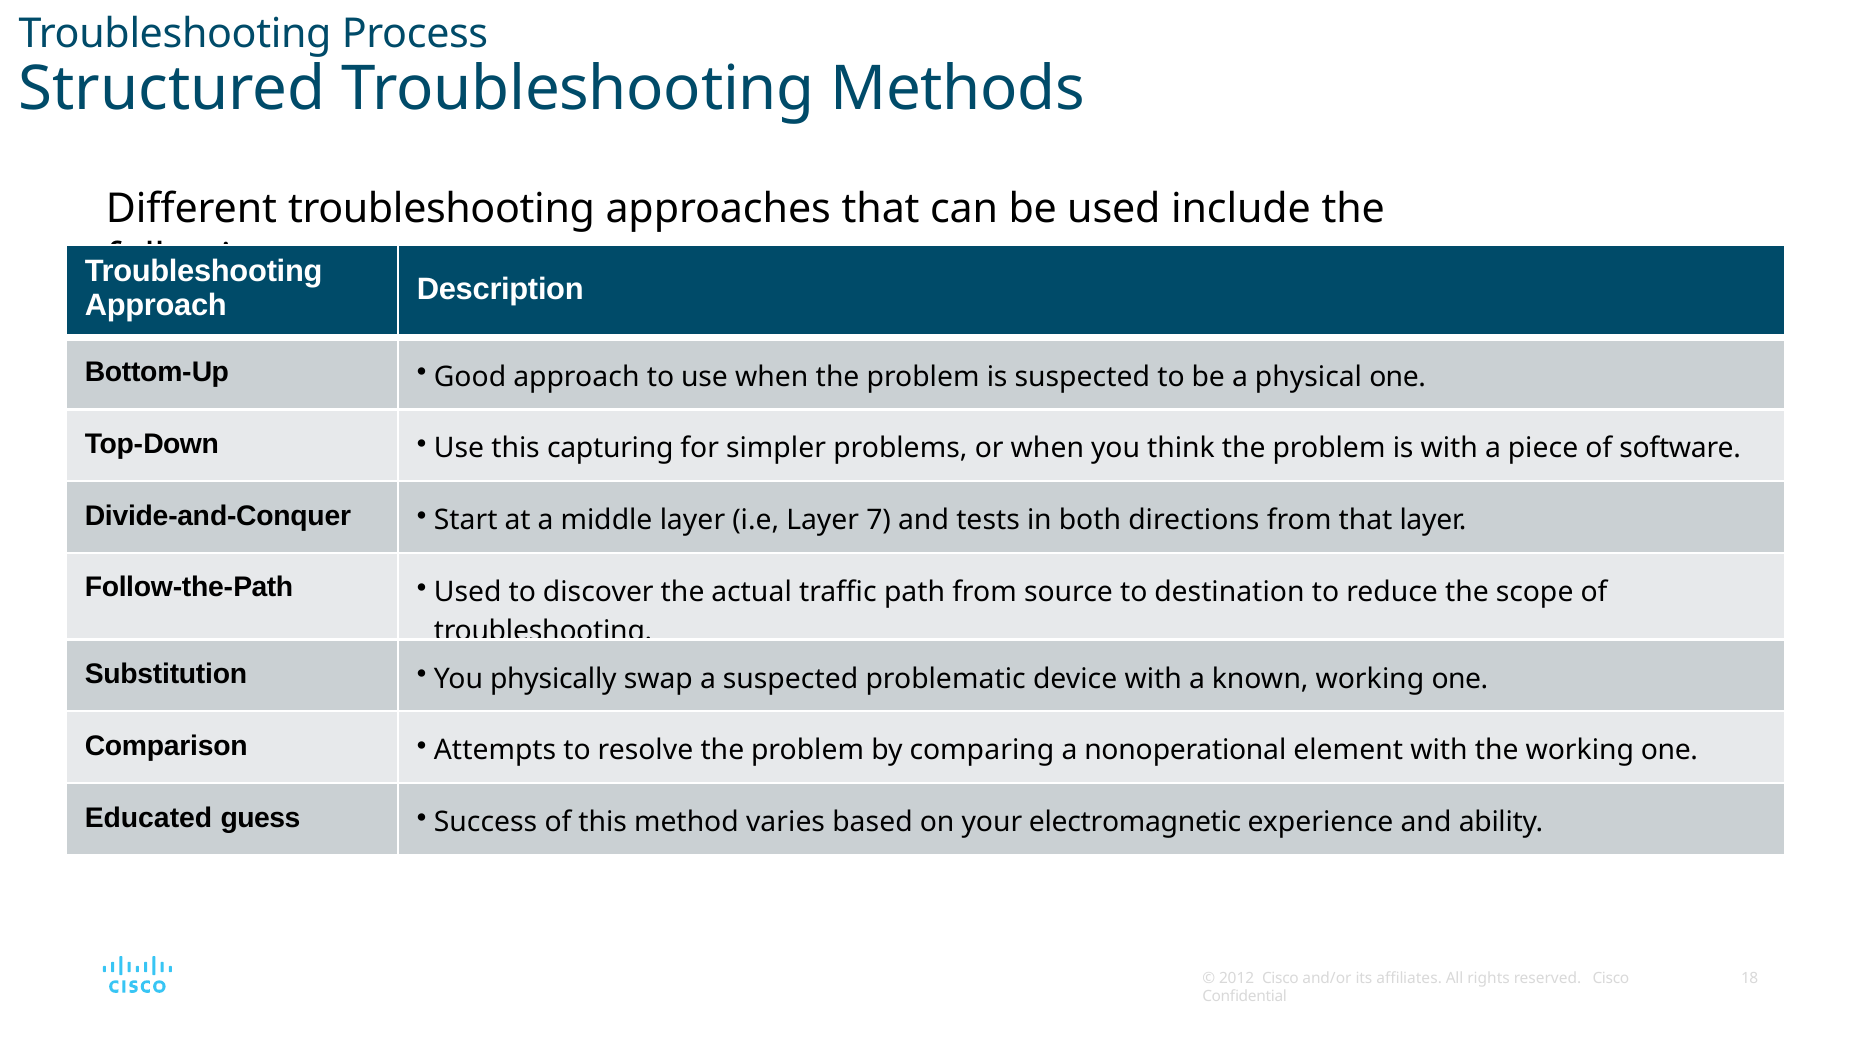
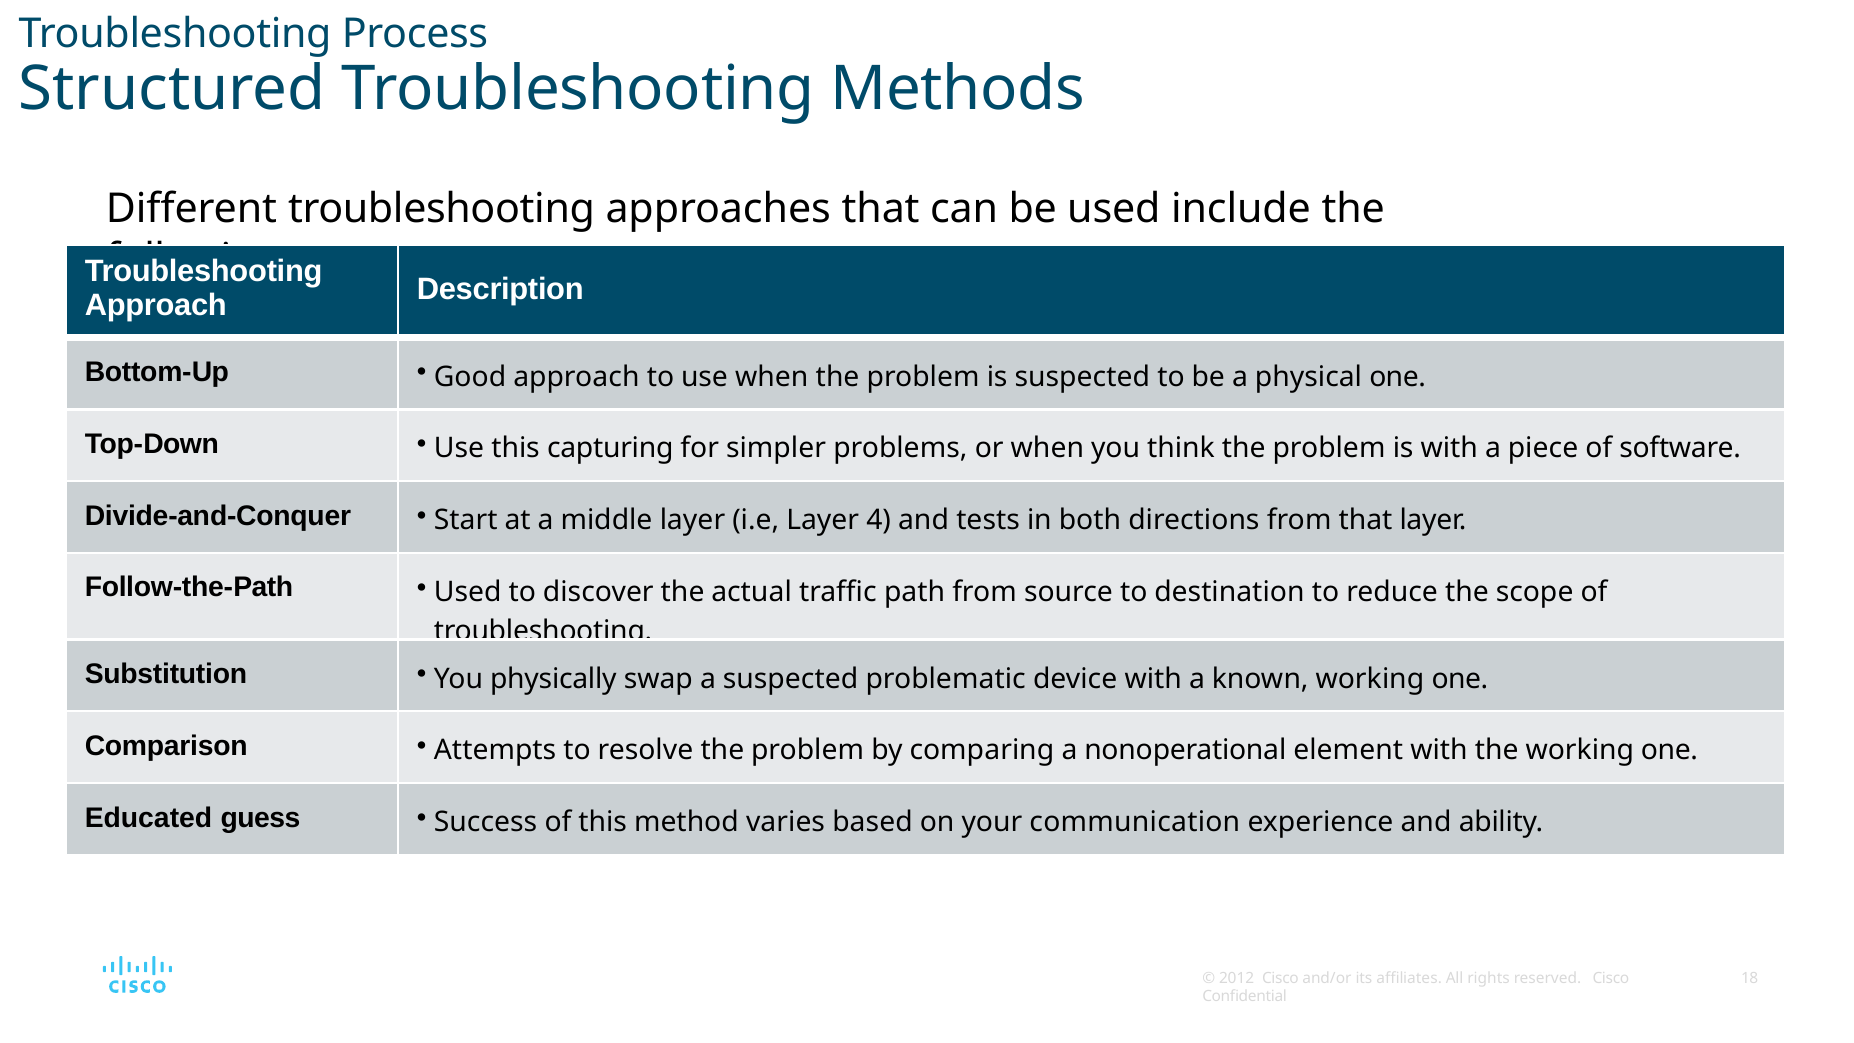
7: 7 -> 4
electromagnetic: electromagnetic -> communication
